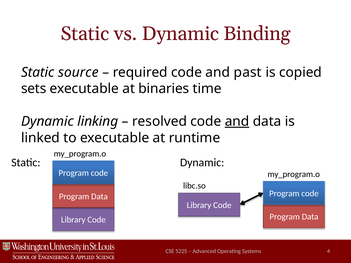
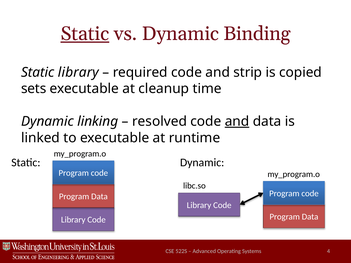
Static at (85, 34) underline: none -> present
source at (78, 72): source -> library
past: past -> strip
binaries: binaries -> cleanup
